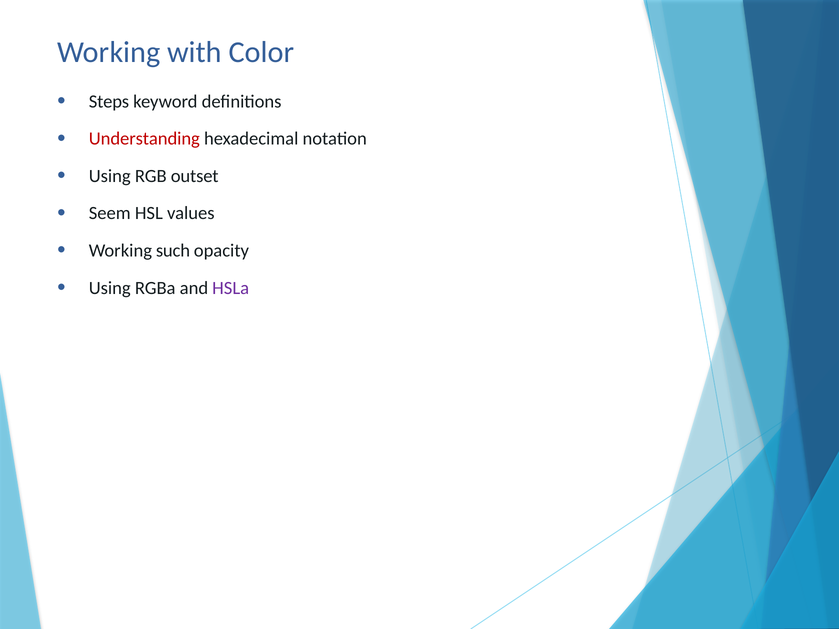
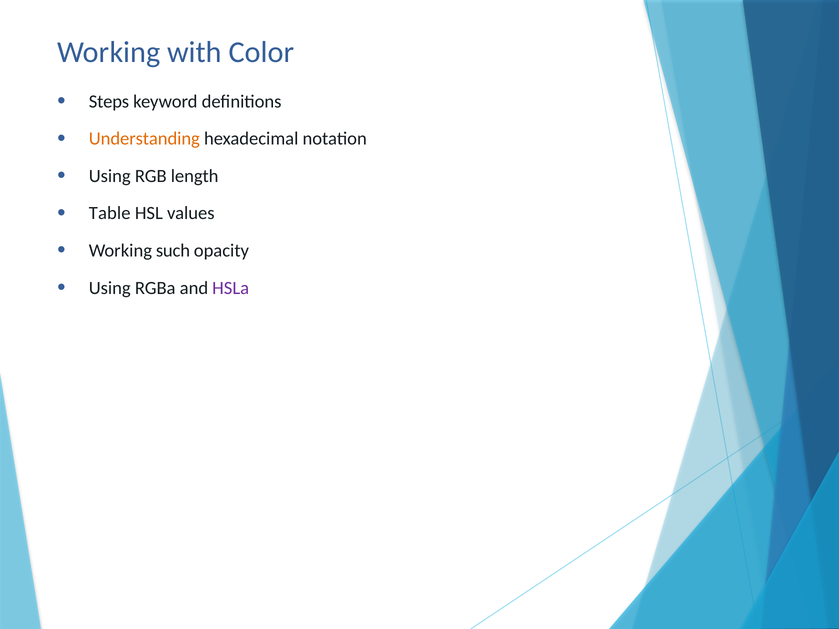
Understanding colour: red -> orange
outset: outset -> length
Seem: Seem -> Table
